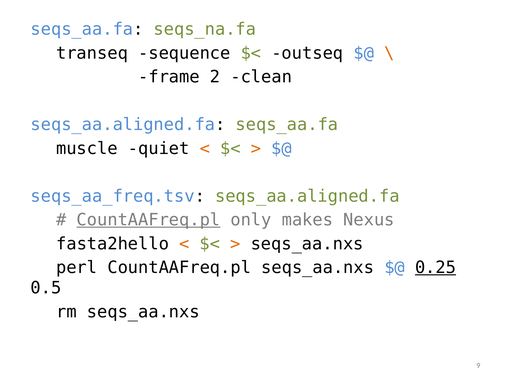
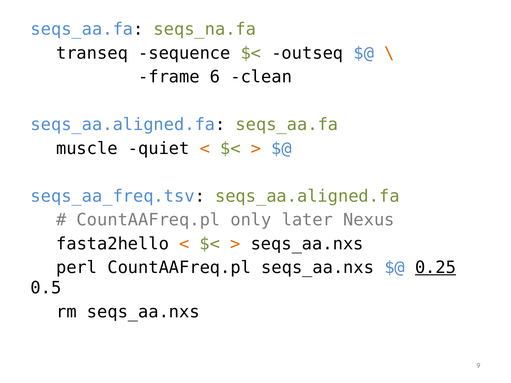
2: 2 -> 6
CountAAFreq.pl at (148, 220) underline: present -> none
makes: makes -> later
